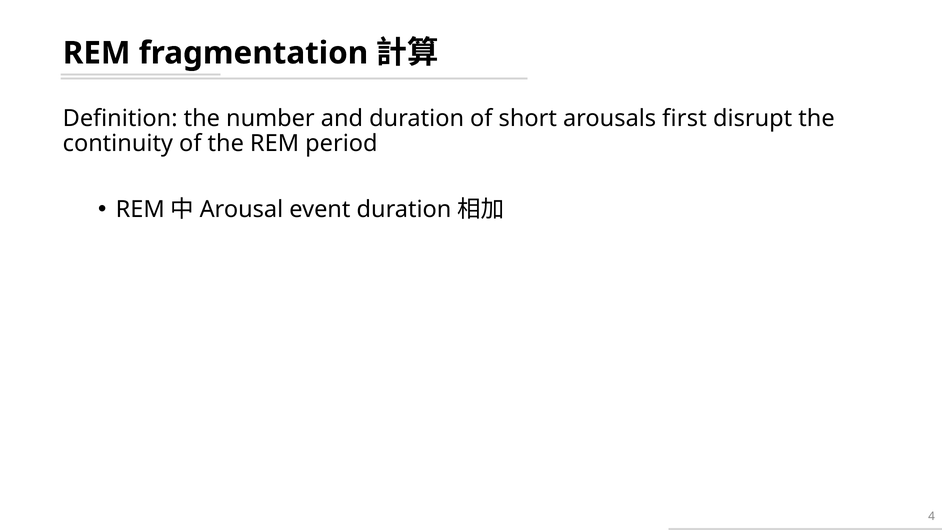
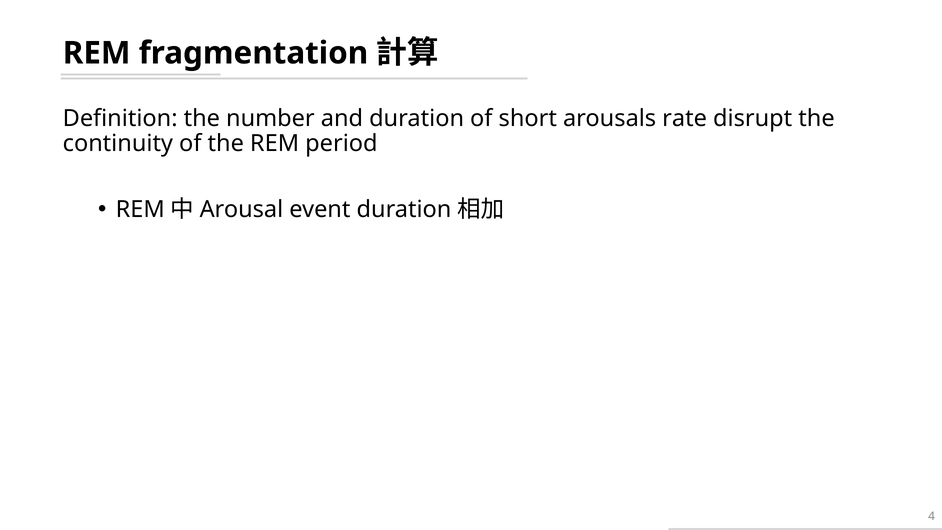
first: first -> rate
